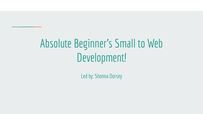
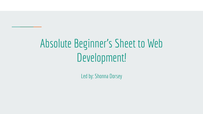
Small: Small -> Sheet
